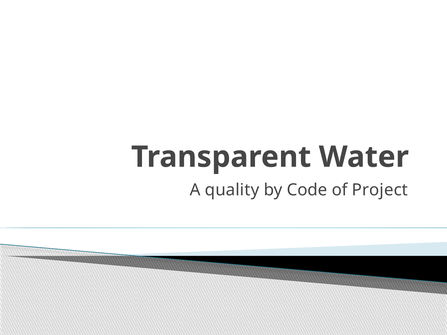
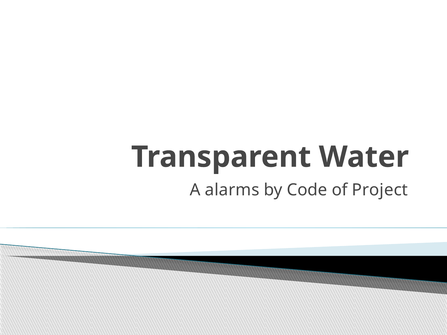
quality: quality -> alarms
